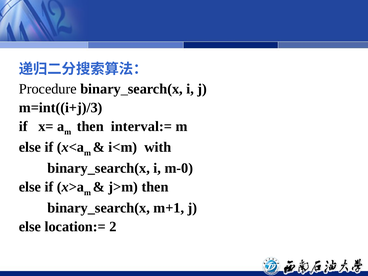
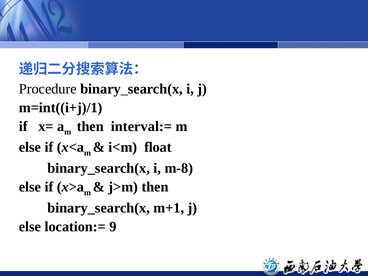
m=int((i+j)/3: m=int((i+j)/3 -> m=int((i+j)/1
with: with -> float
m-0: m-0 -> m-8
2: 2 -> 9
